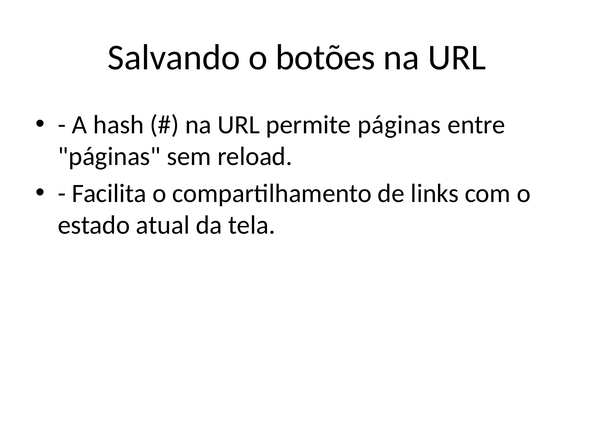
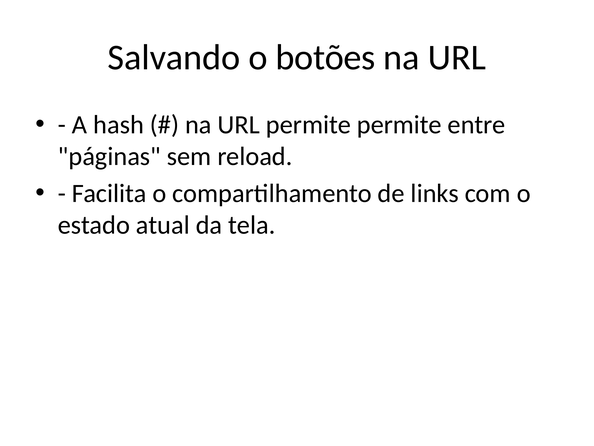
permite páginas: páginas -> permite
